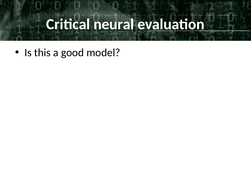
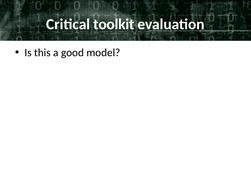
neural: neural -> toolkit
